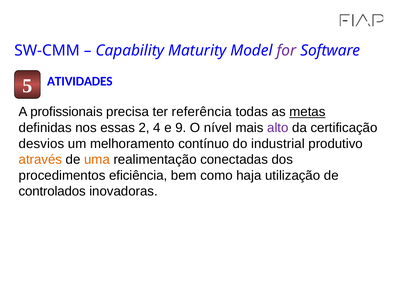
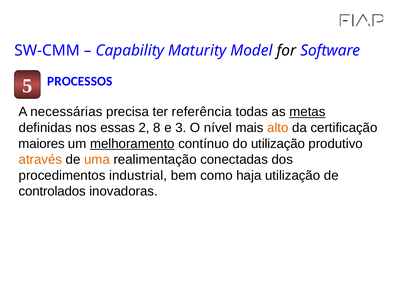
for colour: purple -> black
ATIVIDADES: ATIVIDADES -> PROCESSOS
profissionais: profissionais -> necessárias
4: 4 -> 8
9: 9 -> 3
alto colour: purple -> orange
desvios: desvios -> maiores
melhoramento underline: none -> present
do industrial: industrial -> utilização
eficiência: eficiência -> industrial
